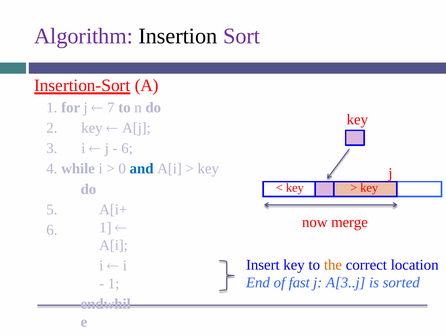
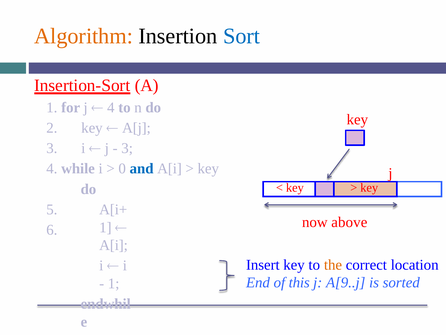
Algorithm colour: purple -> orange
Sort colour: purple -> blue
7 at (111, 107): 7 -> 4
6 at (127, 148): 6 -> 3
merge: merge -> above
fast: fast -> this
A[3..j: A[3..j -> A[9..j
